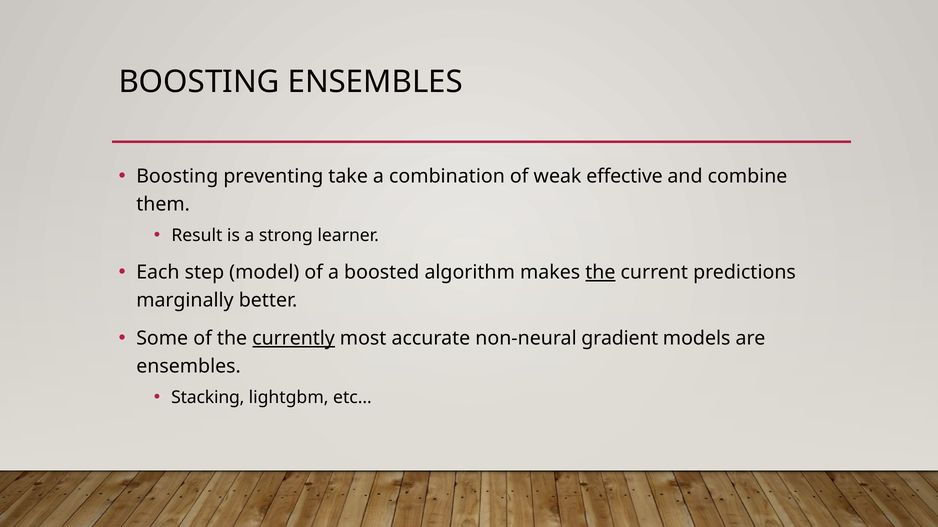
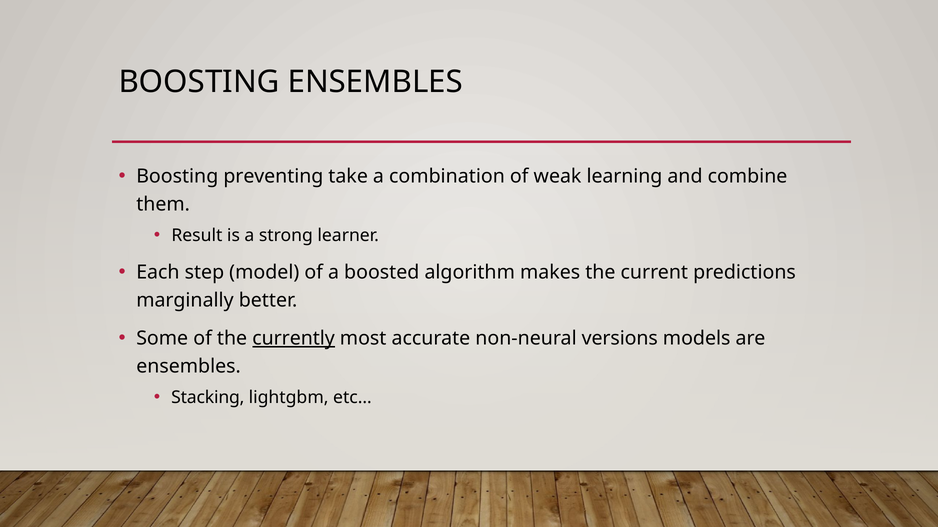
effective: effective -> learning
the at (600, 273) underline: present -> none
gradient: gradient -> versions
